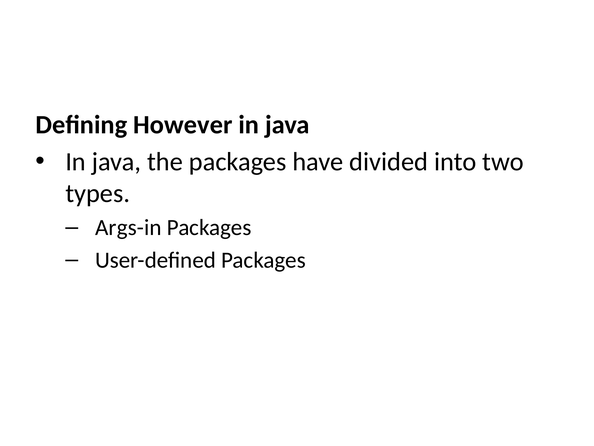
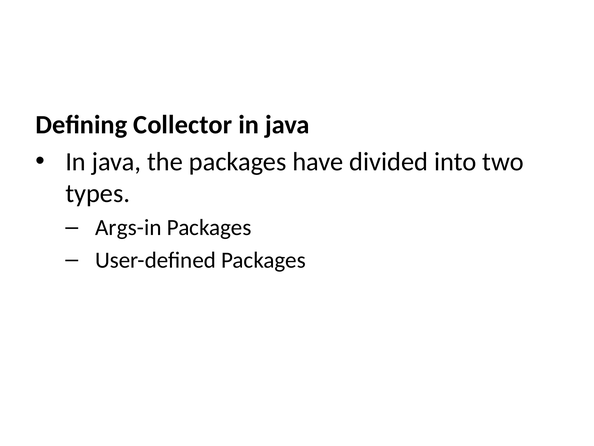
However: However -> Collector
